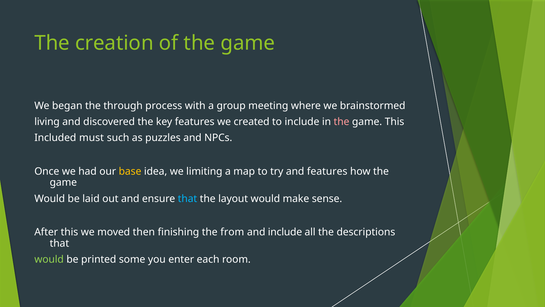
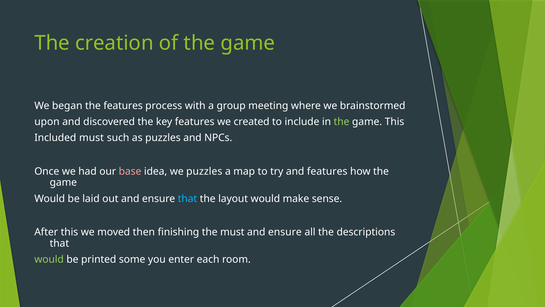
the through: through -> features
living: living -> upon
the at (342, 122) colour: pink -> light green
base colour: yellow -> pink
we limiting: limiting -> puzzles
the from: from -> must
include at (285, 232): include -> ensure
